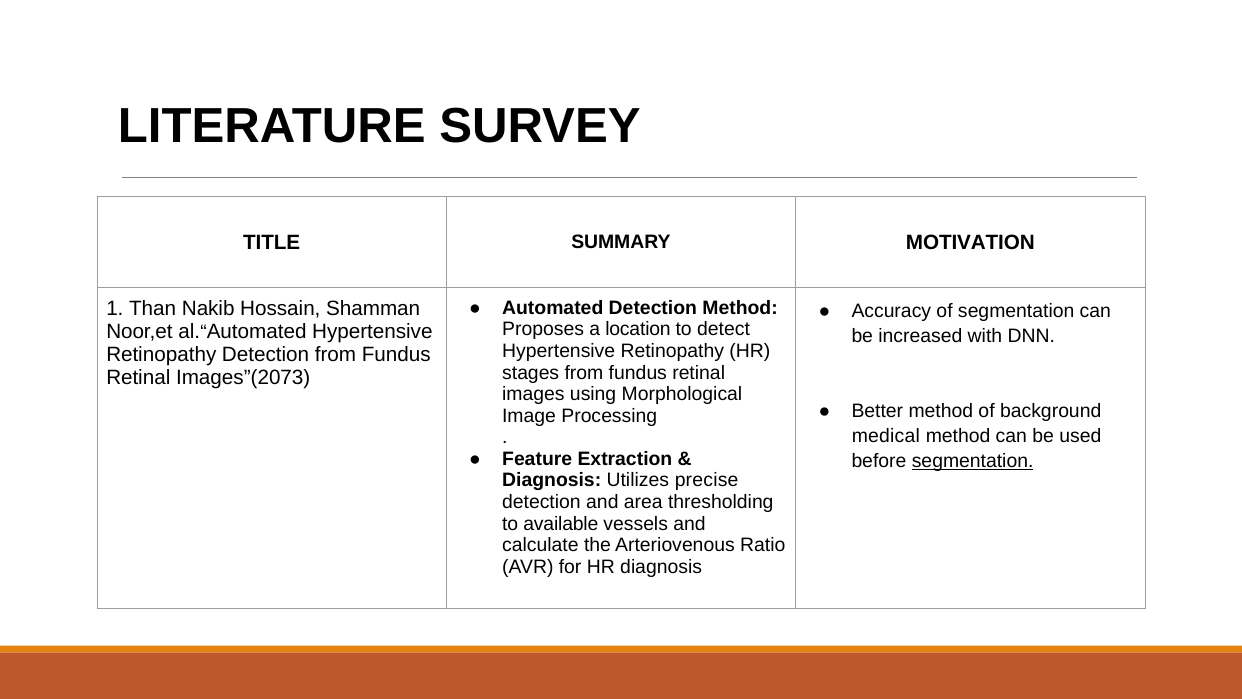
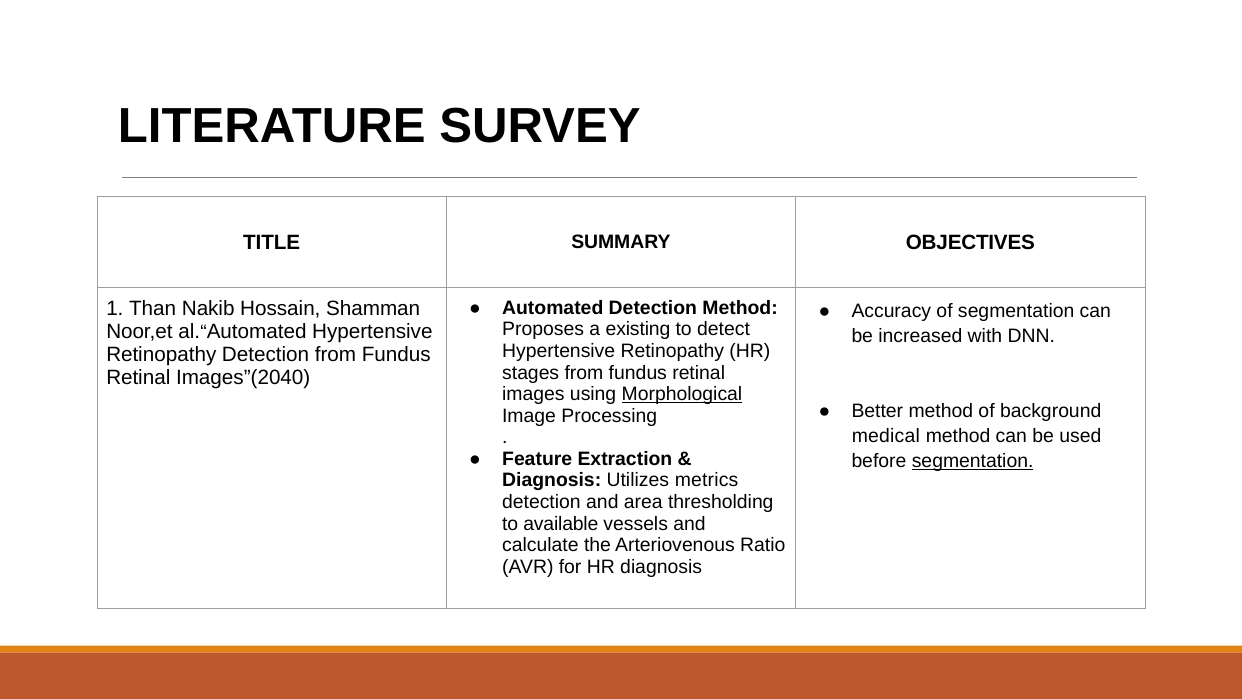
MOTIVATION: MOTIVATION -> OBJECTIVES
location: location -> existing
Images”(2073: Images”(2073 -> Images”(2040
Morphological underline: none -> present
precise: precise -> metrics
